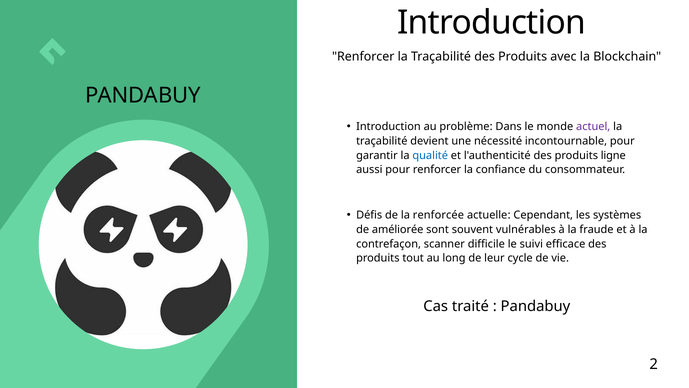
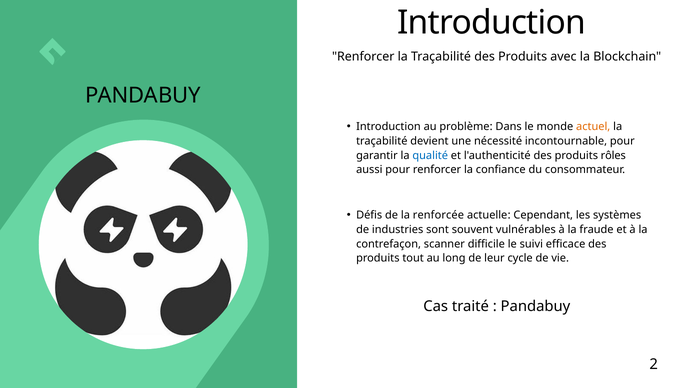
actuel colour: purple -> orange
ligne: ligne -> rôles
améliorée: améliorée -> industries
